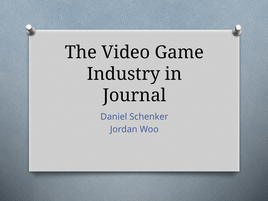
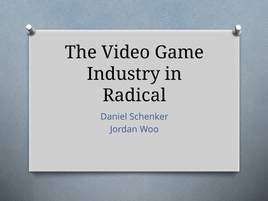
Journal: Journal -> Radical
